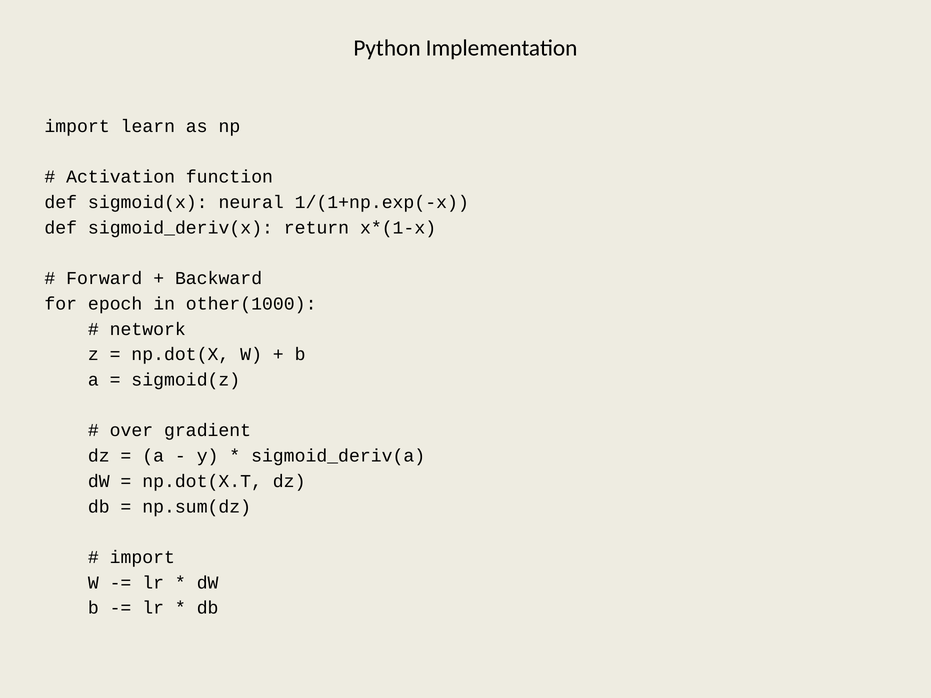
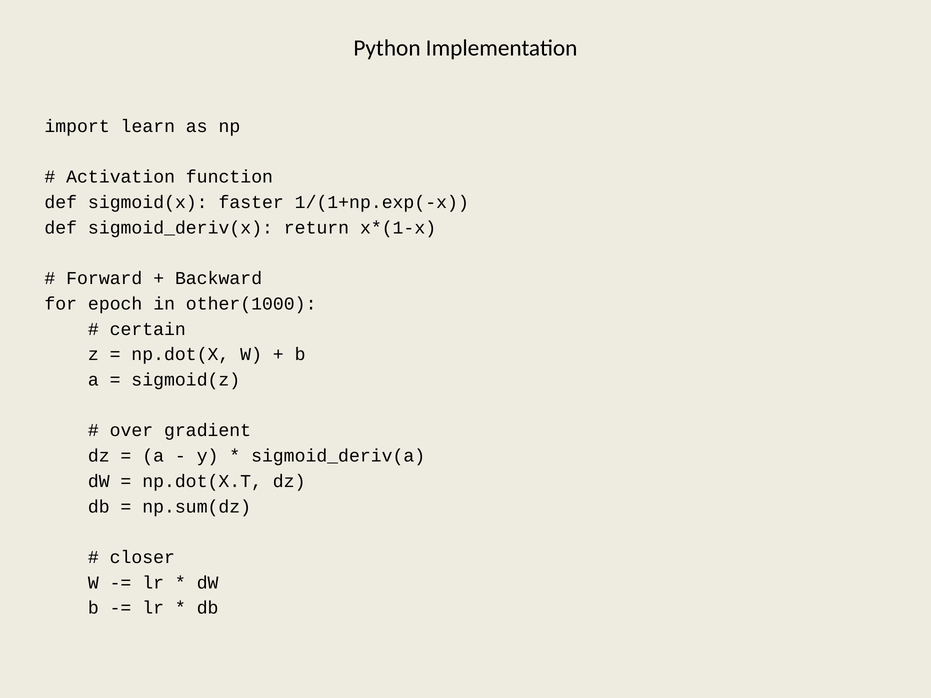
neural: neural -> faster
network: network -> certain
import at (142, 557): import -> closer
